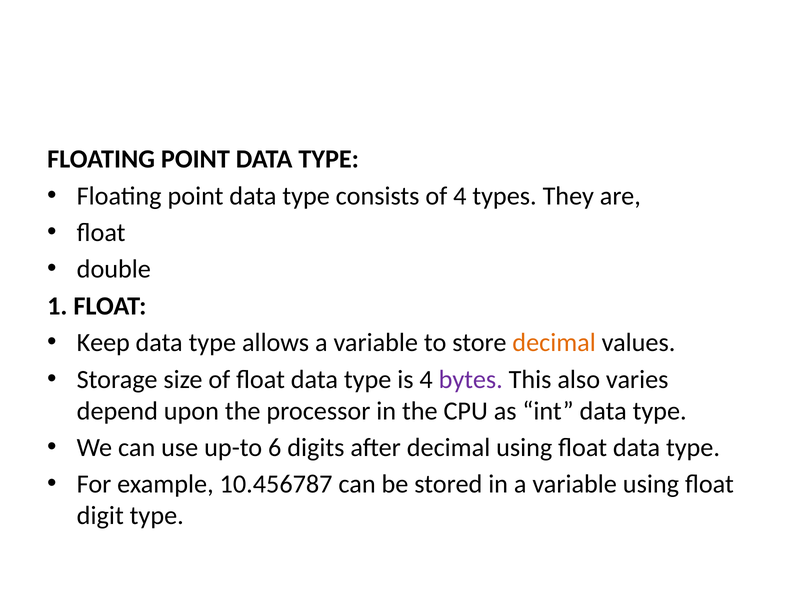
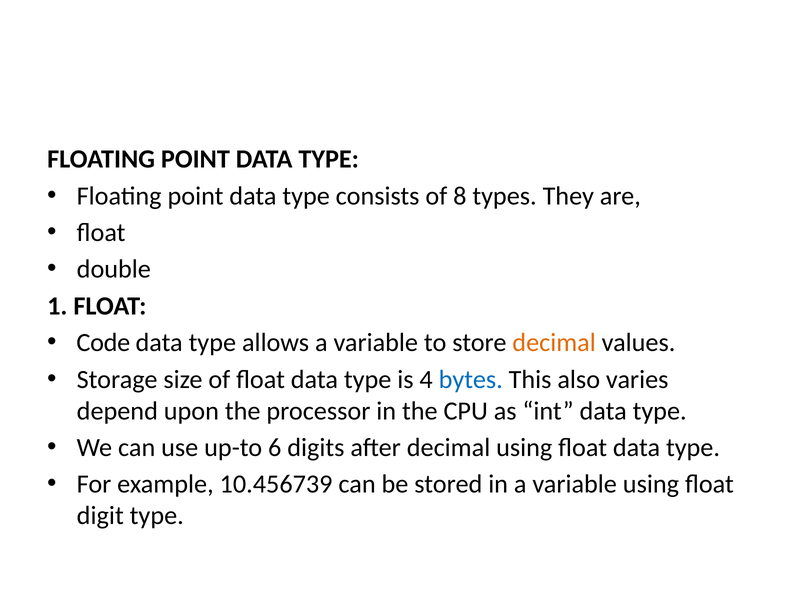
of 4: 4 -> 8
Keep: Keep -> Code
bytes colour: purple -> blue
10.456787: 10.456787 -> 10.456739
